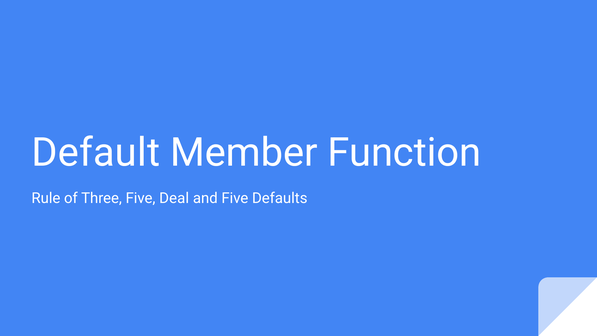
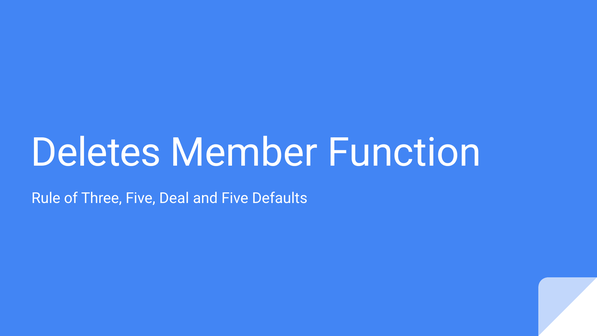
Default: Default -> Deletes
